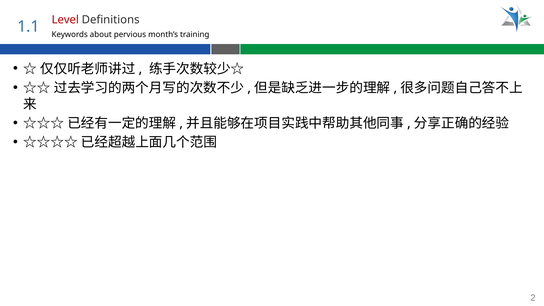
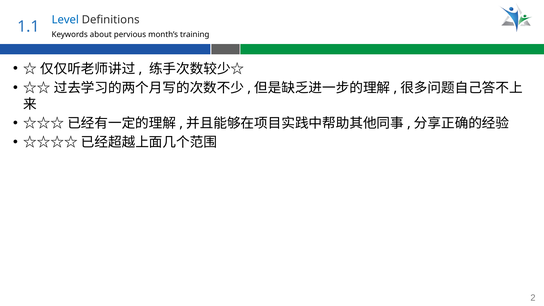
Level colour: red -> blue
